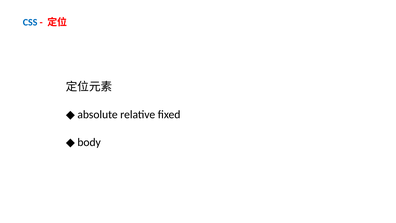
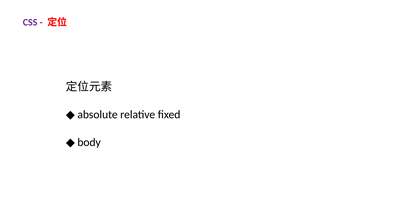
CSS colour: blue -> purple
